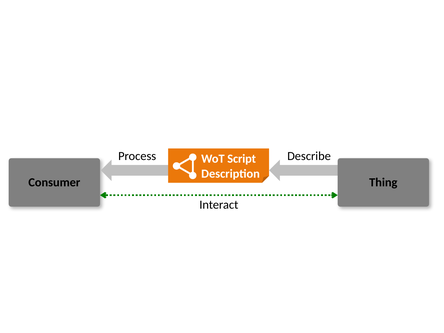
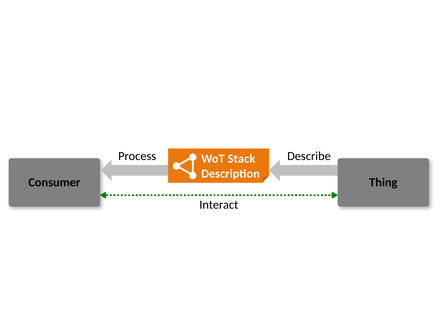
Script: Script -> Stack
